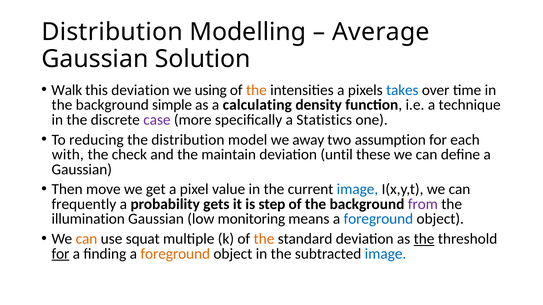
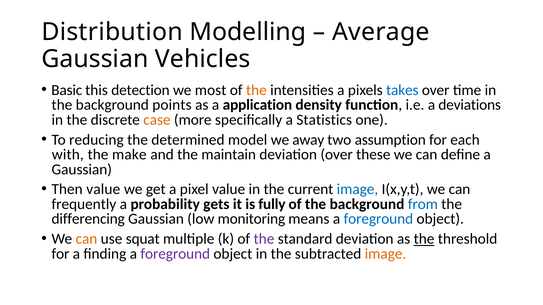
Solution: Solution -> Vehicles
Walk: Walk -> Basic
this deviation: deviation -> detection
using: using -> most
simple: simple -> points
calculating: calculating -> application
technique: technique -> deviations
case colour: purple -> orange
the distribution: distribution -> determined
check: check -> make
deviation until: until -> over
Then move: move -> value
step: step -> fully
from colour: purple -> blue
illumination: illumination -> differencing
the at (264, 239) colour: orange -> purple
for at (60, 254) underline: present -> none
foreground at (175, 254) colour: orange -> purple
image at (386, 254) colour: blue -> orange
